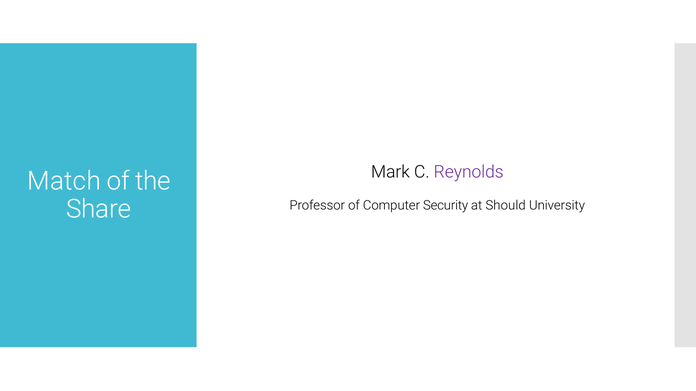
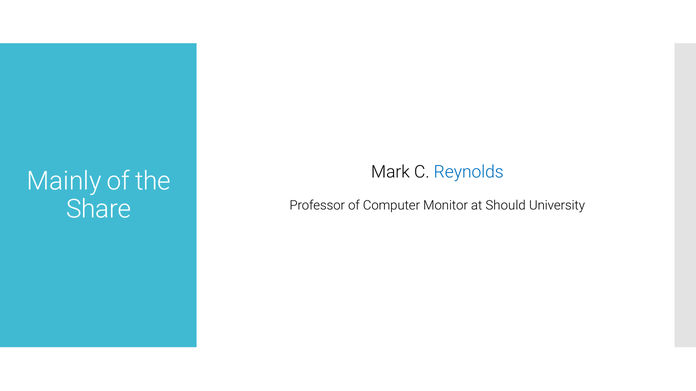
Reynolds colour: purple -> blue
Match: Match -> Mainly
Security: Security -> Monitor
